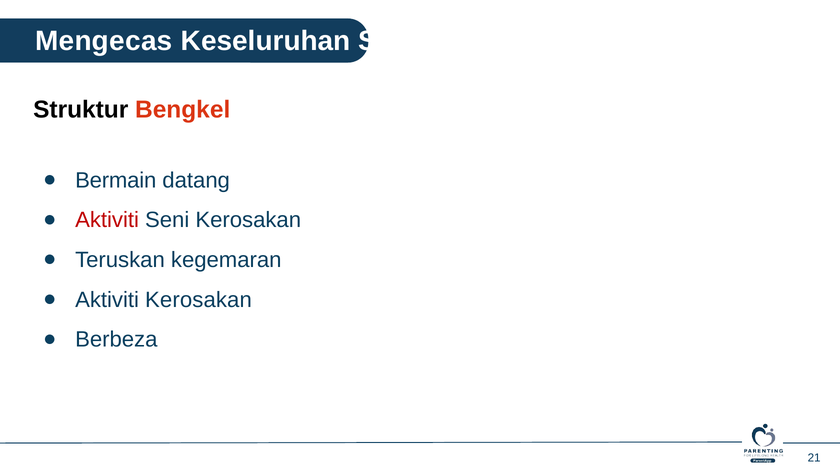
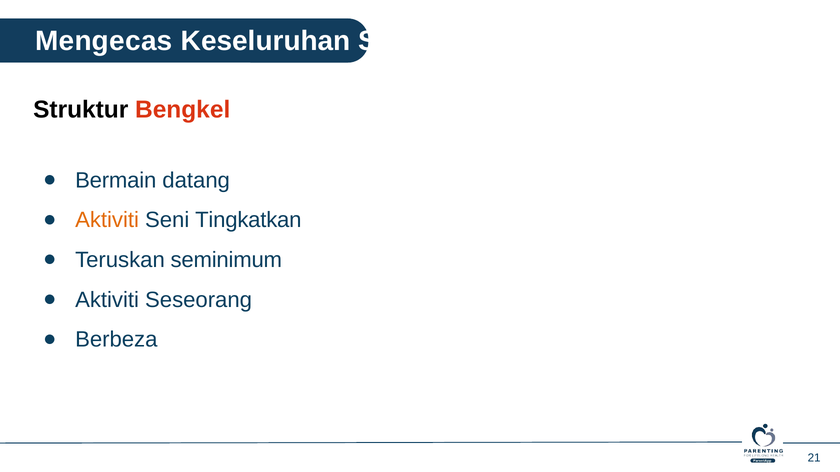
Aktiviti at (107, 220) colour: red -> orange
Seni Kerosakan: Kerosakan -> Tingkatkan
kegemaran: kegemaran -> seminimum
Aktiviti Kerosakan: Kerosakan -> Seseorang
